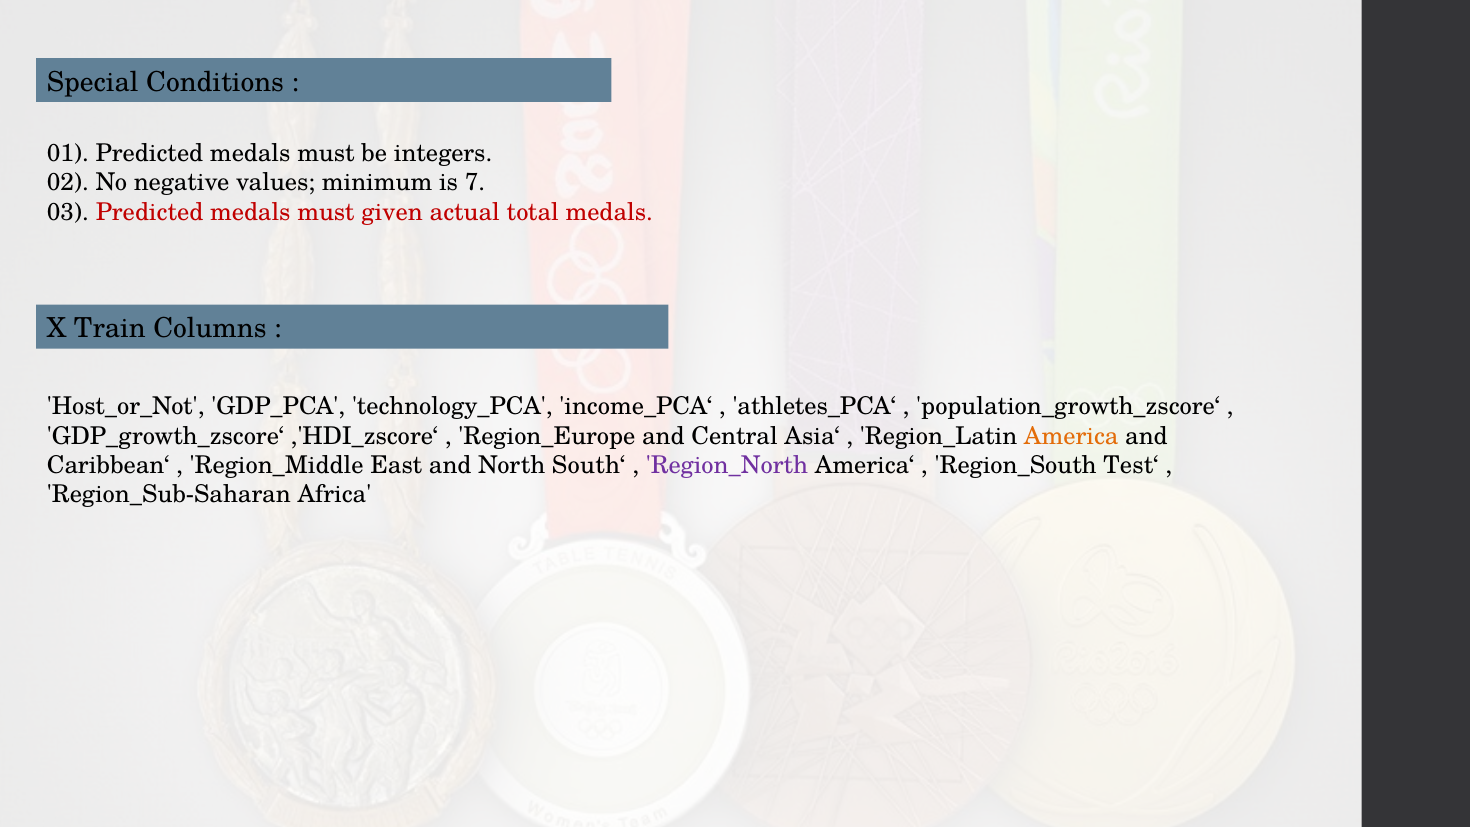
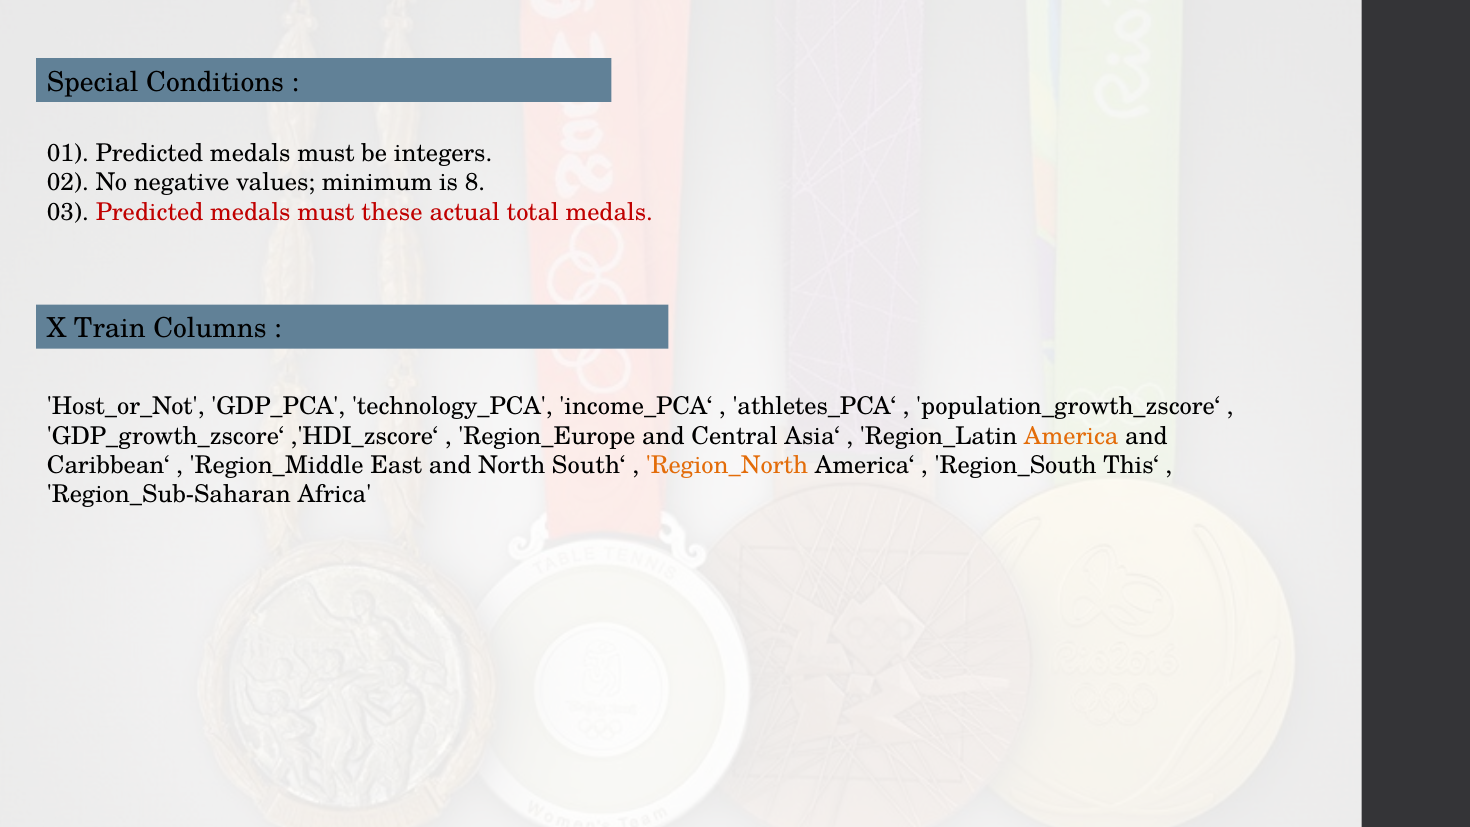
7: 7 -> 8
given: given -> these
Region_North colour: purple -> orange
Test‘: Test‘ -> This‘
